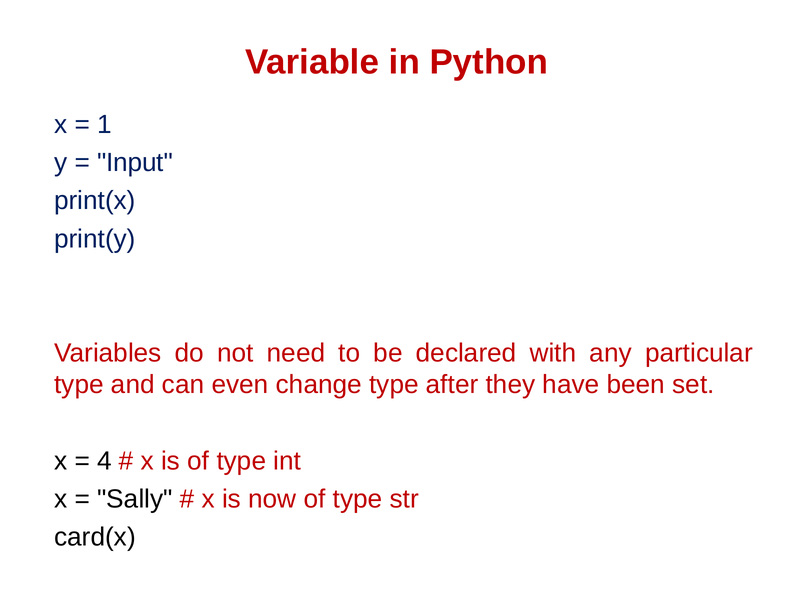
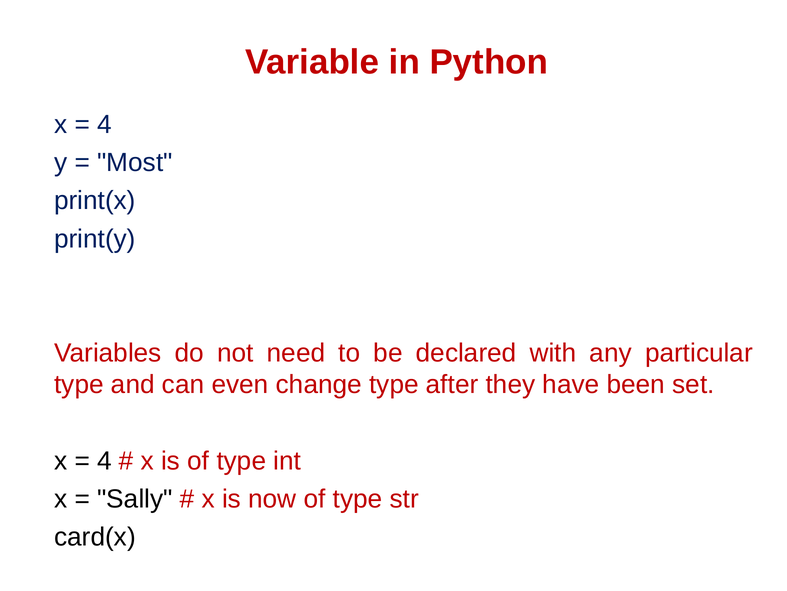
1 at (104, 124): 1 -> 4
Input: Input -> Most
